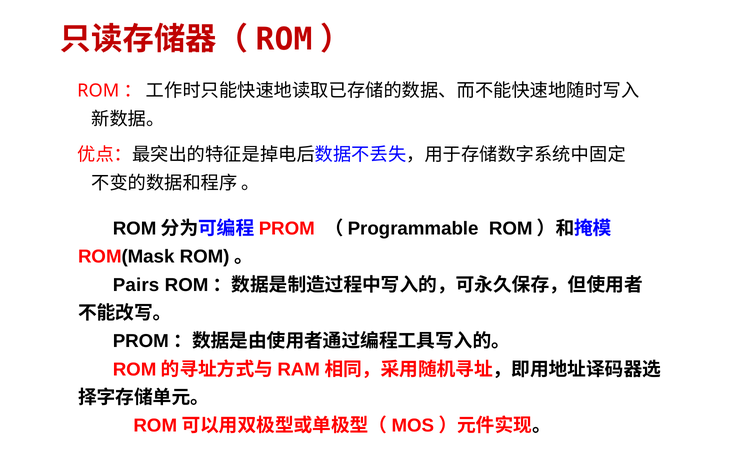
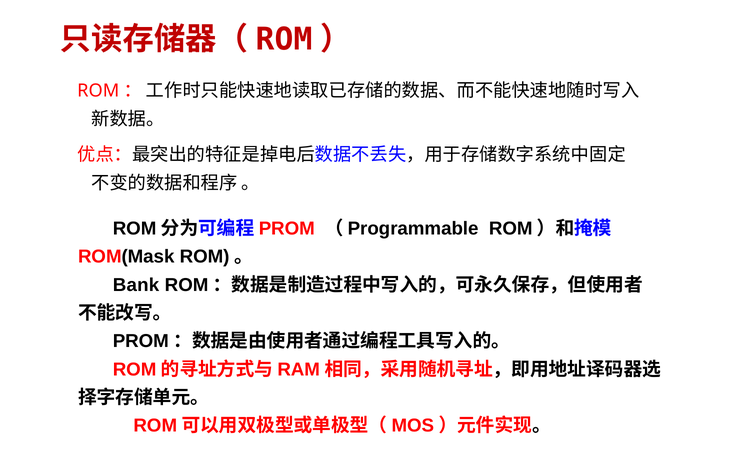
Pairs: Pairs -> Bank
